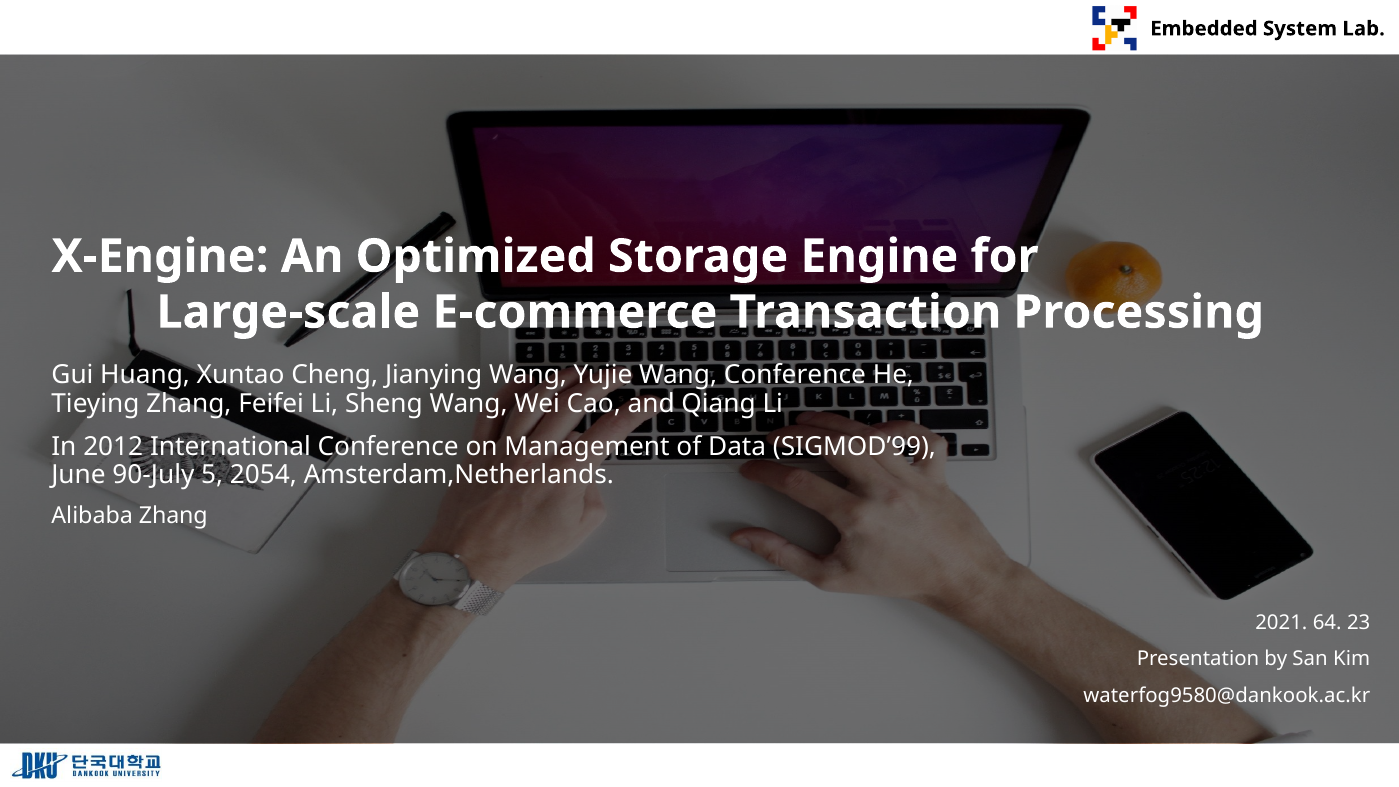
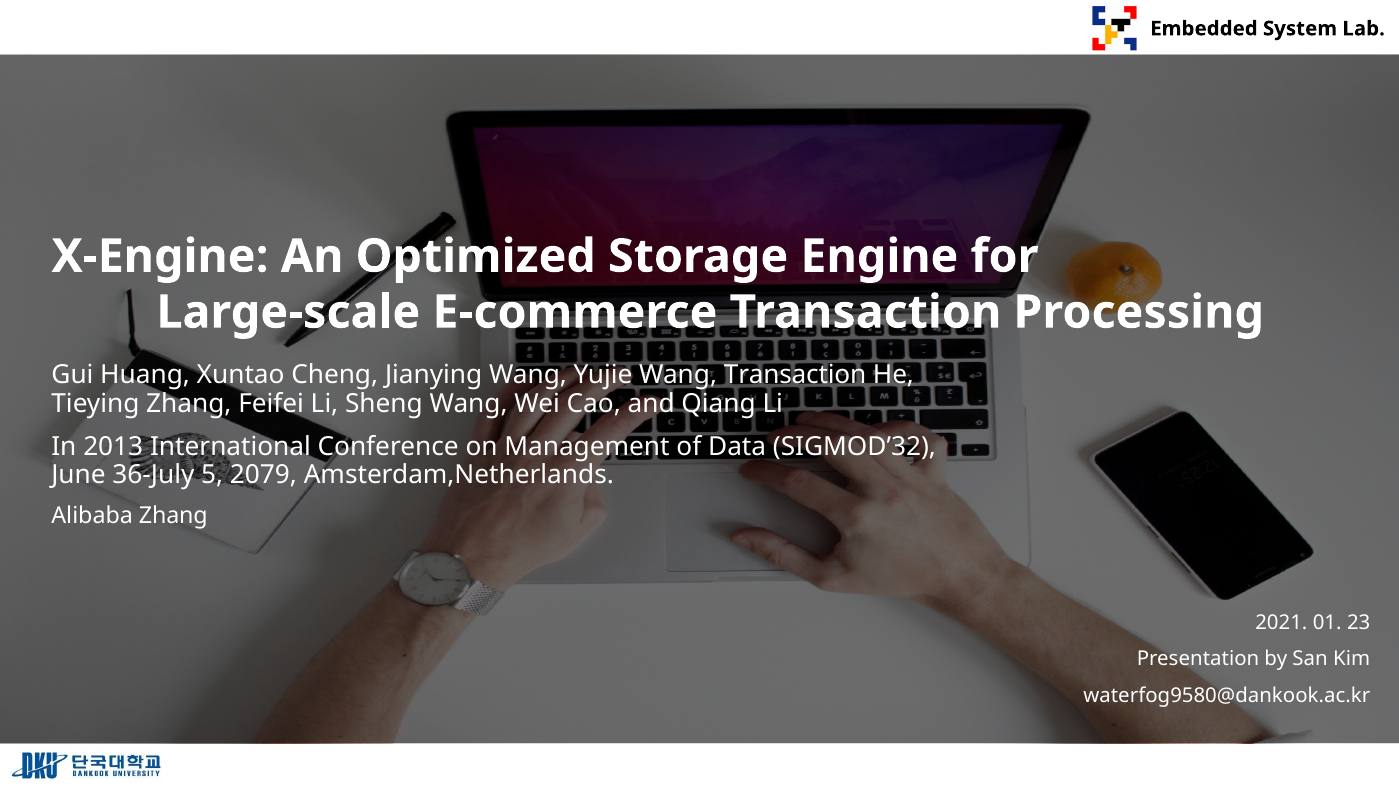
Wang Conference: Conference -> Transaction
2012: 2012 -> 2013
SIGMOD’99: SIGMOD’99 -> SIGMOD’32
90-July: 90-July -> 36-July
2054: 2054 -> 2079
64: 64 -> 01
